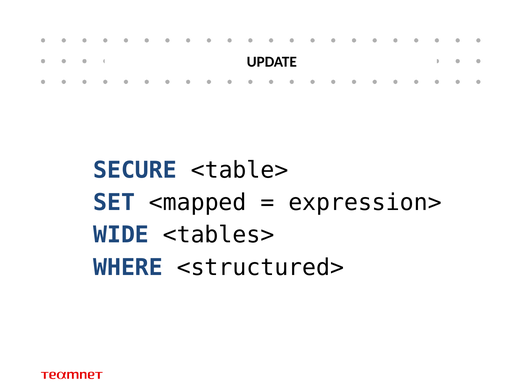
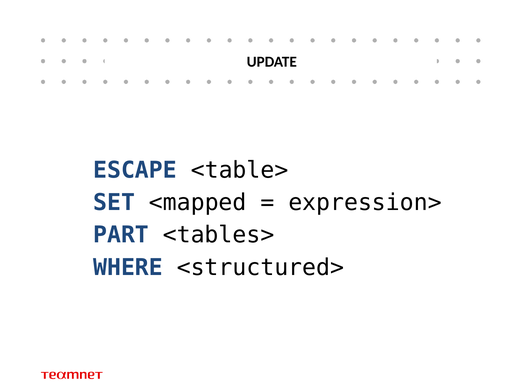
SECURE: SECURE -> ESCAPE
WIDE: WIDE -> PART
